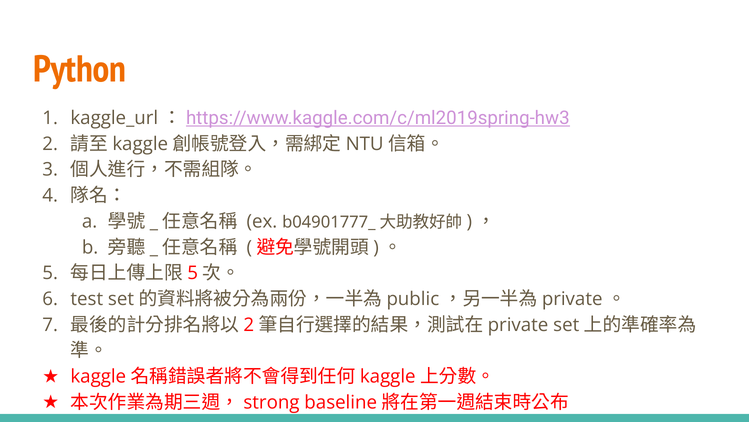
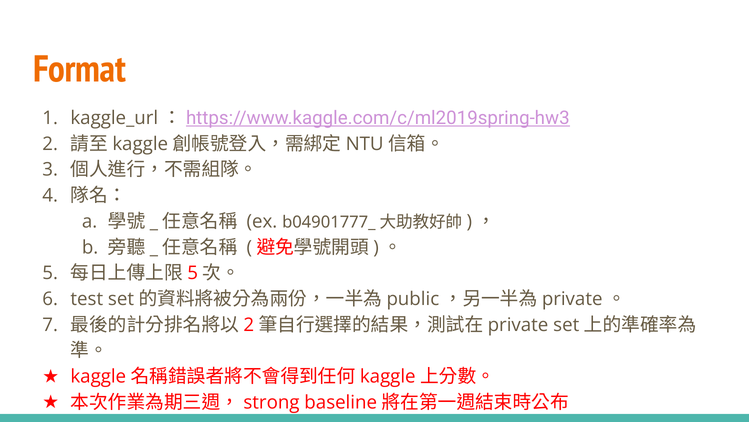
Python: Python -> Format
